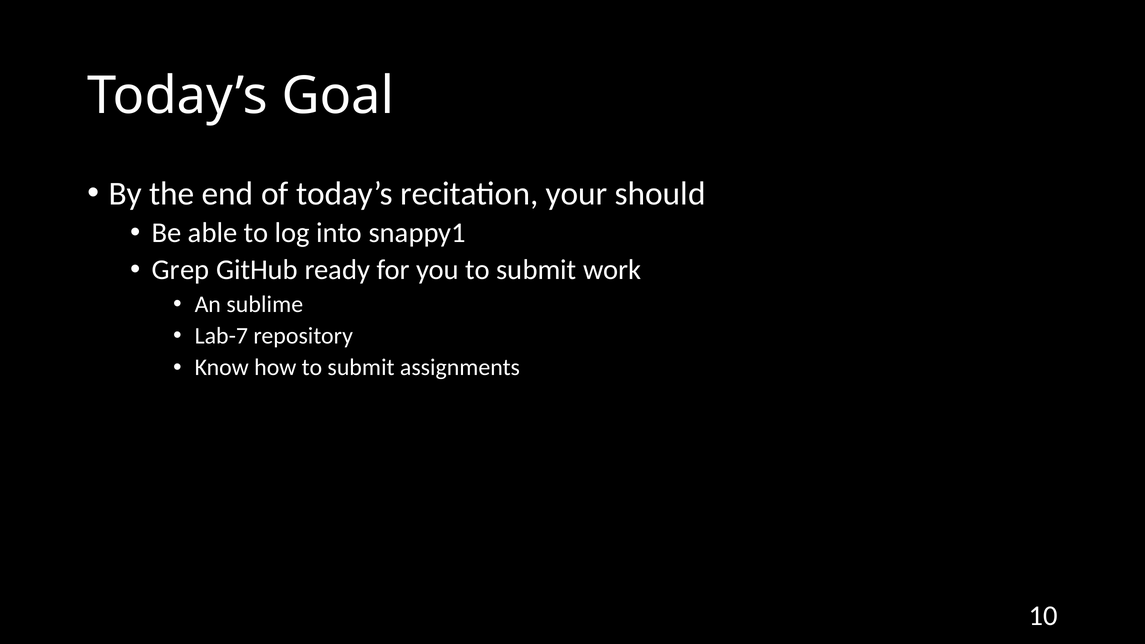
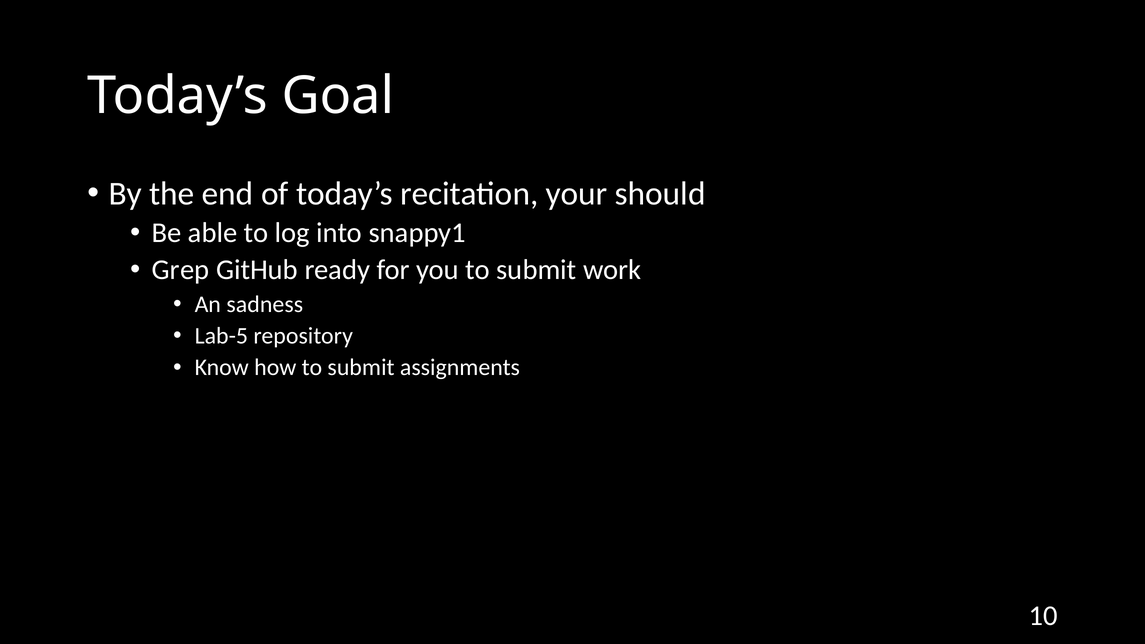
sublime: sublime -> sadness
Lab-7: Lab-7 -> Lab-5
